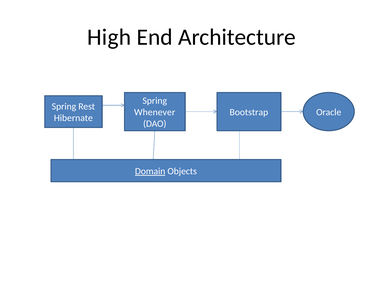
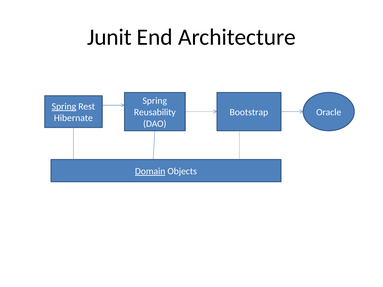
High: High -> Junit
Spring at (64, 107) underline: none -> present
Whenever: Whenever -> Reusability
